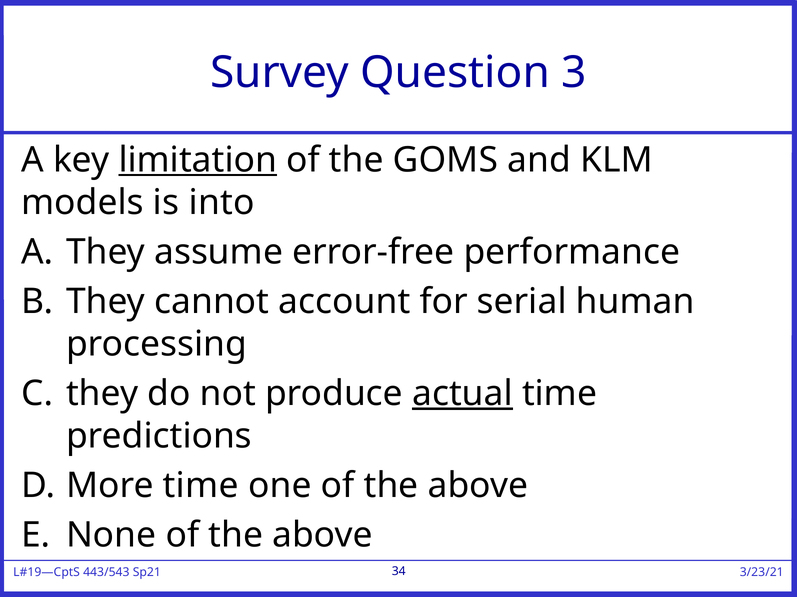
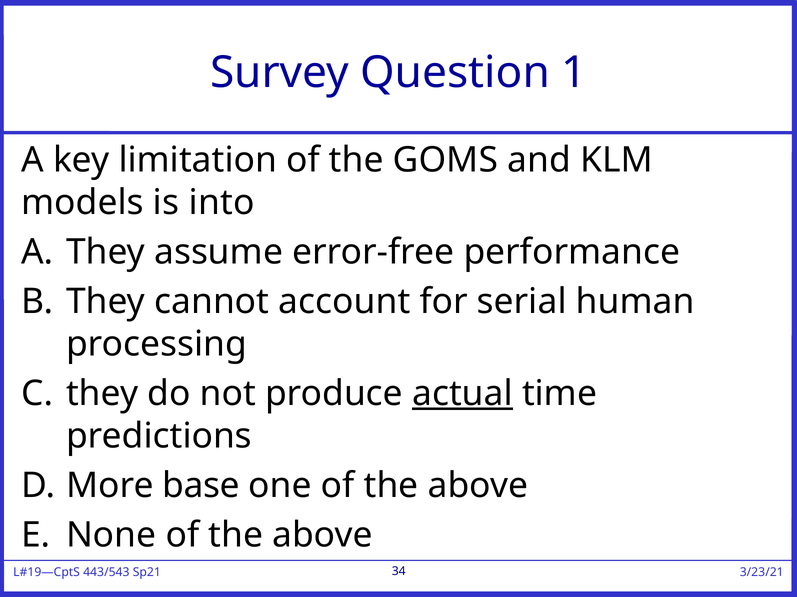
3: 3 -> 1
limitation underline: present -> none
More time: time -> base
